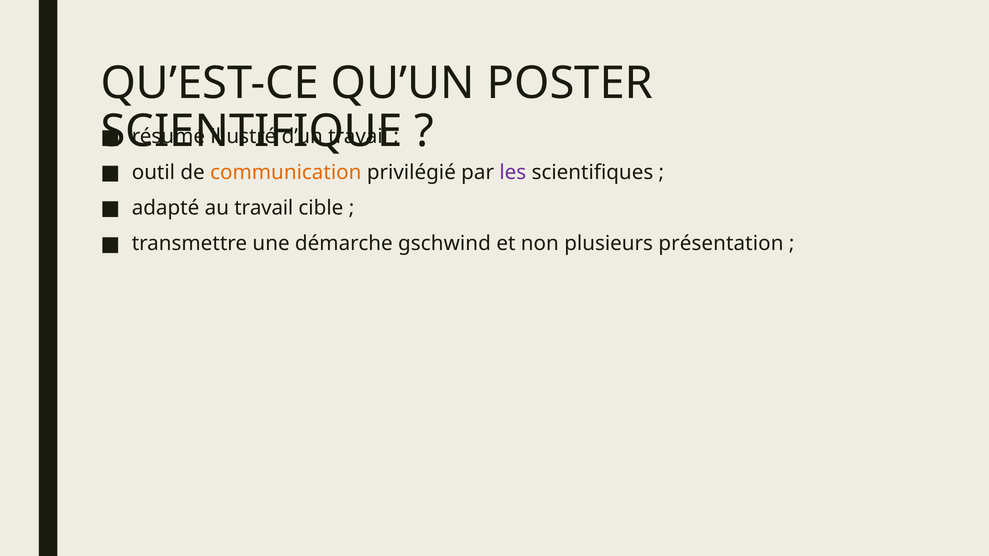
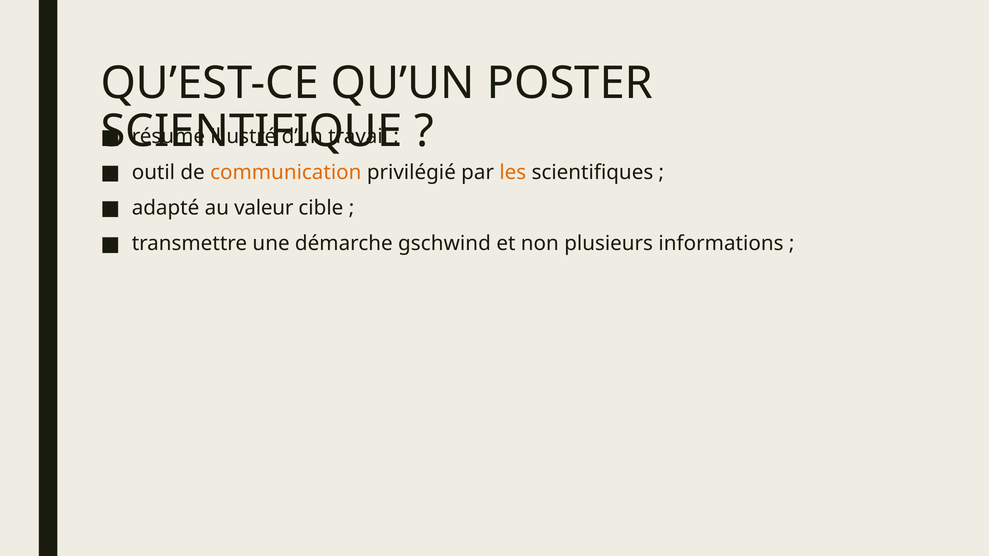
les colour: purple -> orange
au travail: travail -> valeur
présentation: présentation -> informations
